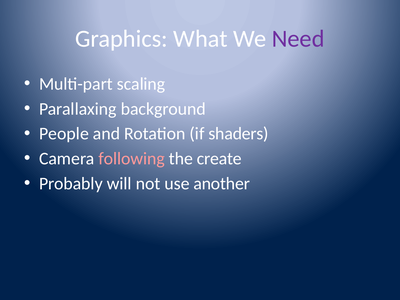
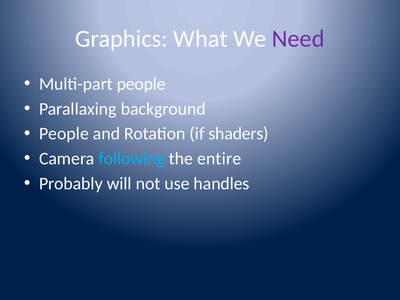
Multi-part scaling: scaling -> people
following colour: pink -> light blue
create: create -> entire
another: another -> handles
